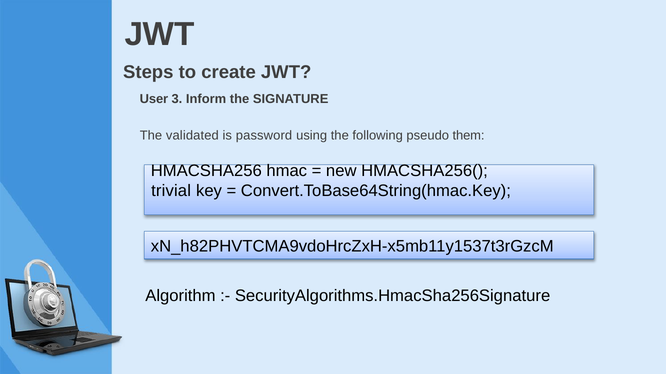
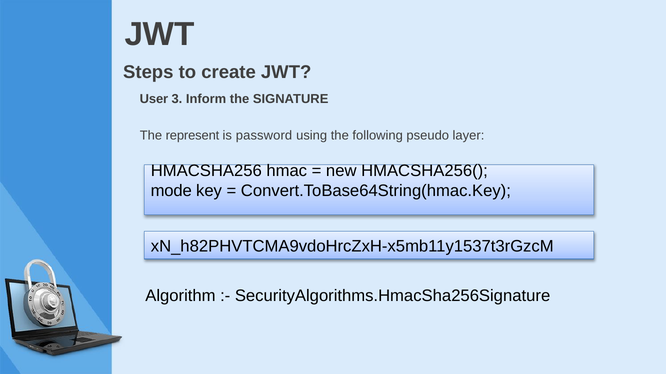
validated: validated -> represent
them: them -> layer
trivial: trivial -> mode
